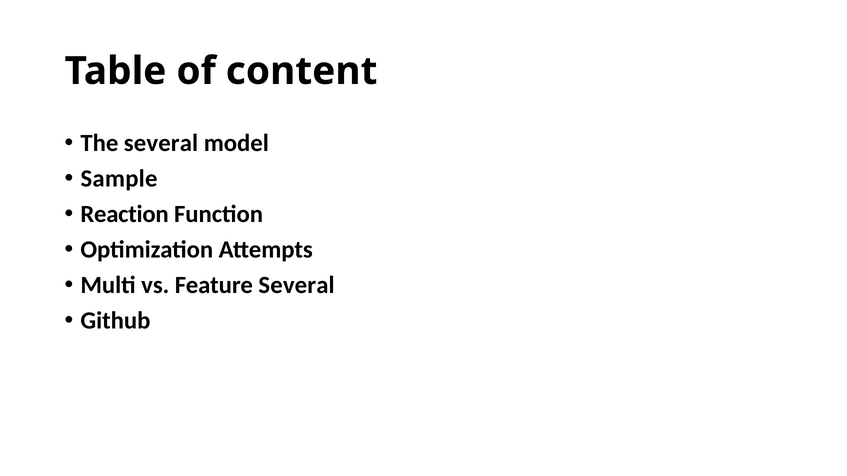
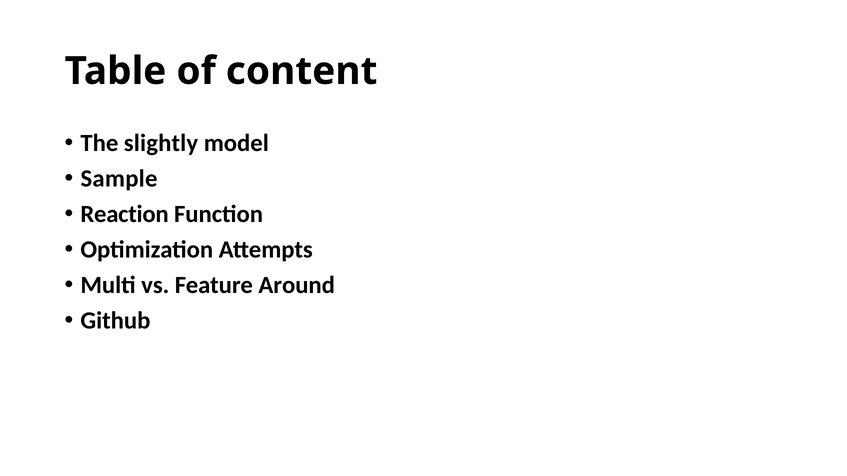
The several: several -> slightly
Feature Several: Several -> Around
